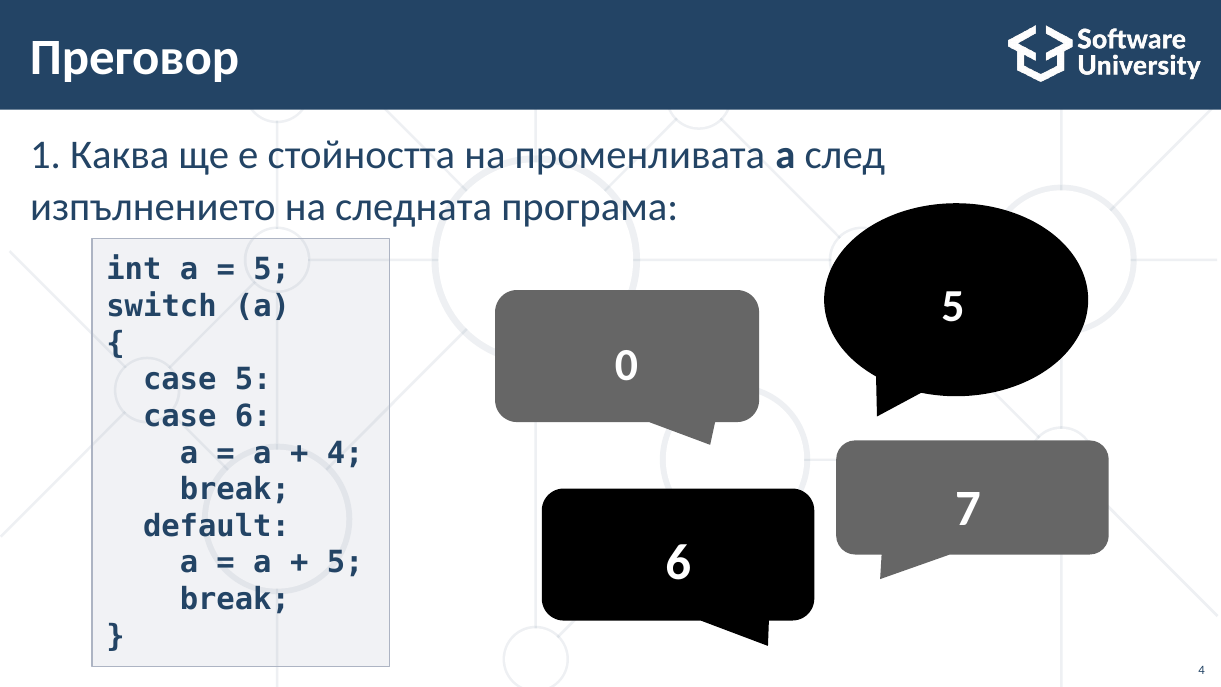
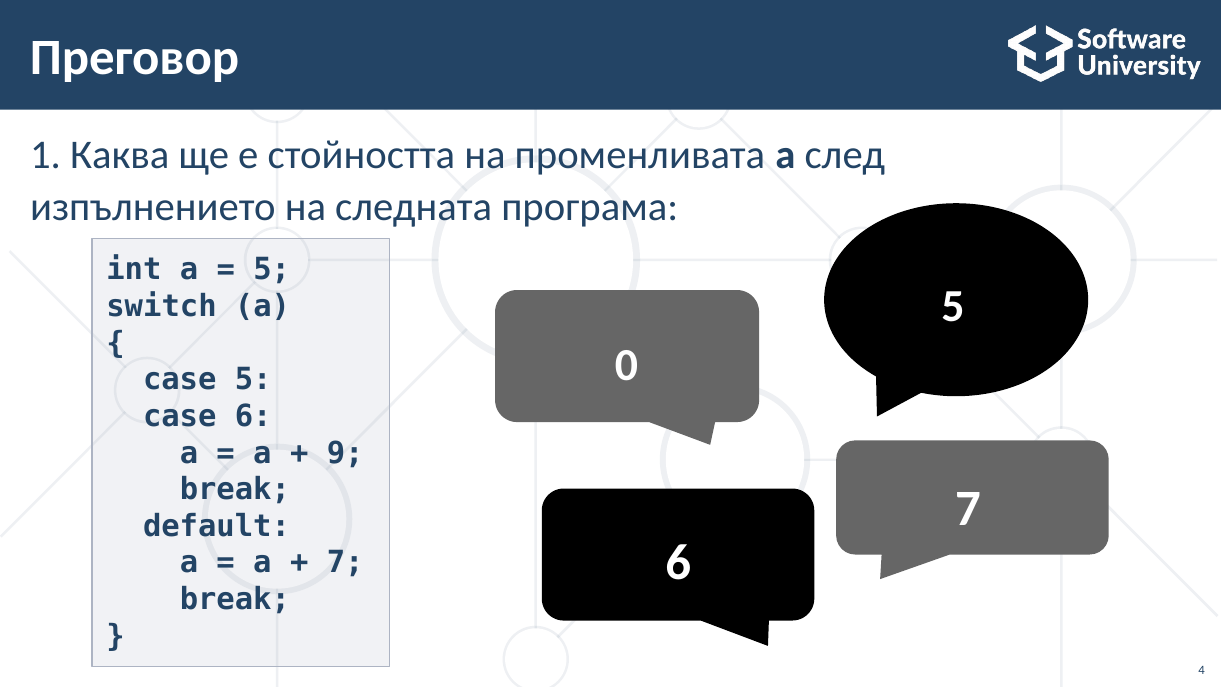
4 at (345, 453): 4 -> 9
5 at (345, 563): 5 -> 7
